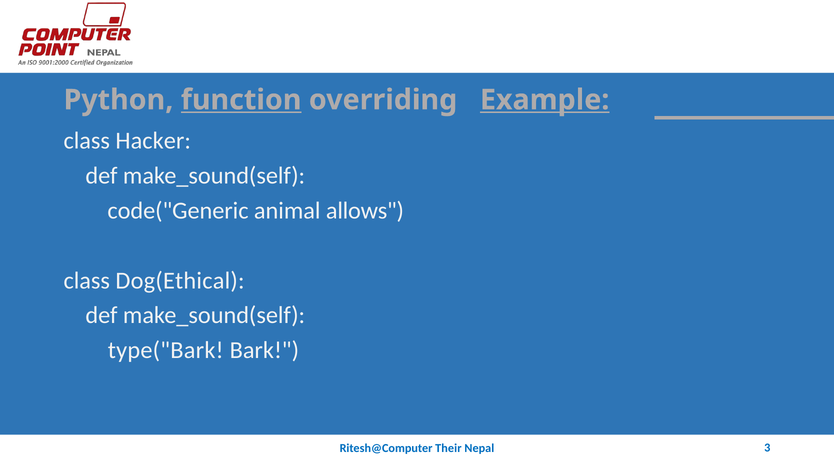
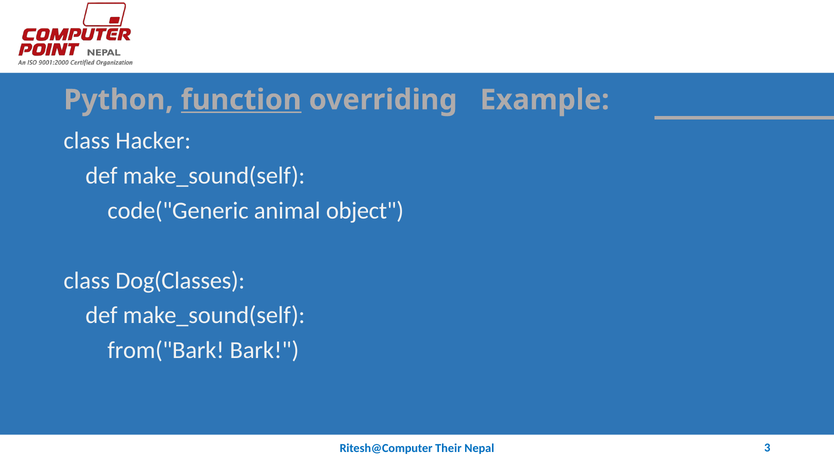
Example underline: present -> none
allows: allows -> object
Dog(Ethical: Dog(Ethical -> Dog(Classes
type("Bark: type("Bark -> from("Bark
